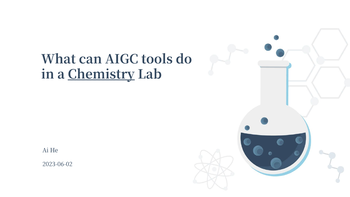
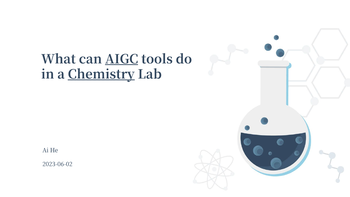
AIGC underline: none -> present
